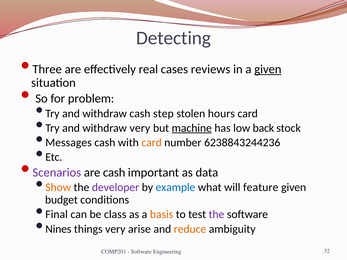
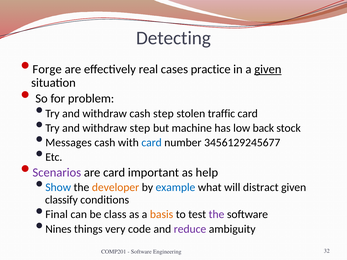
Three: Three -> Forge
reviews: reviews -> practice
hours: hours -> traffic
withdraw very: very -> step
machine underline: present -> none
card at (152, 143) colour: orange -> blue
6238843244236: 6238843244236 -> 3456129245677
are cash: cash -> card
data: data -> help
Show colour: orange -> blue
developer colour: purple -> orange
feature: feature -> distract
budget: budget -> classify
arise: arise -> code
reduce colour: orange -> purple
